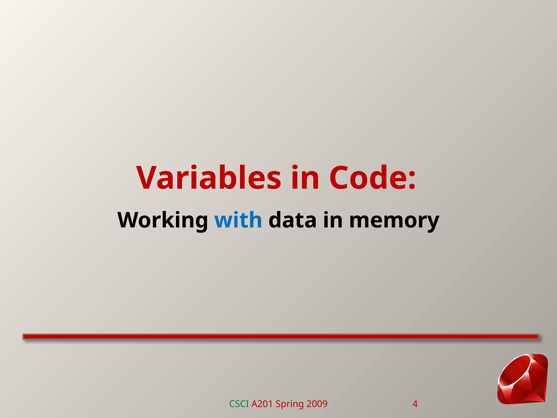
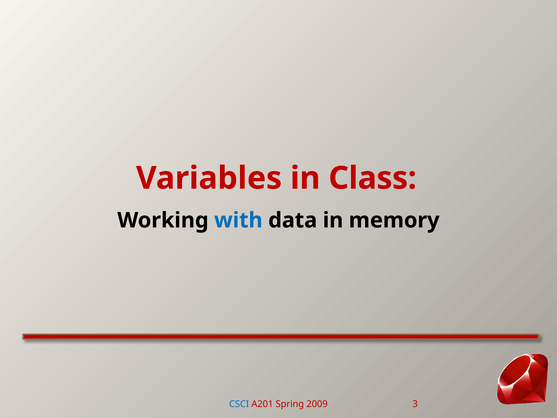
Code: Code -> Class
CSCI colour: green -> blue
4: 4 -> 3
